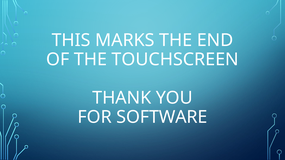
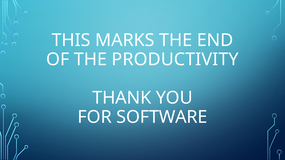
TOUCHSCREEN: TOUCHSCREEN -> PRODUCTIVITY
